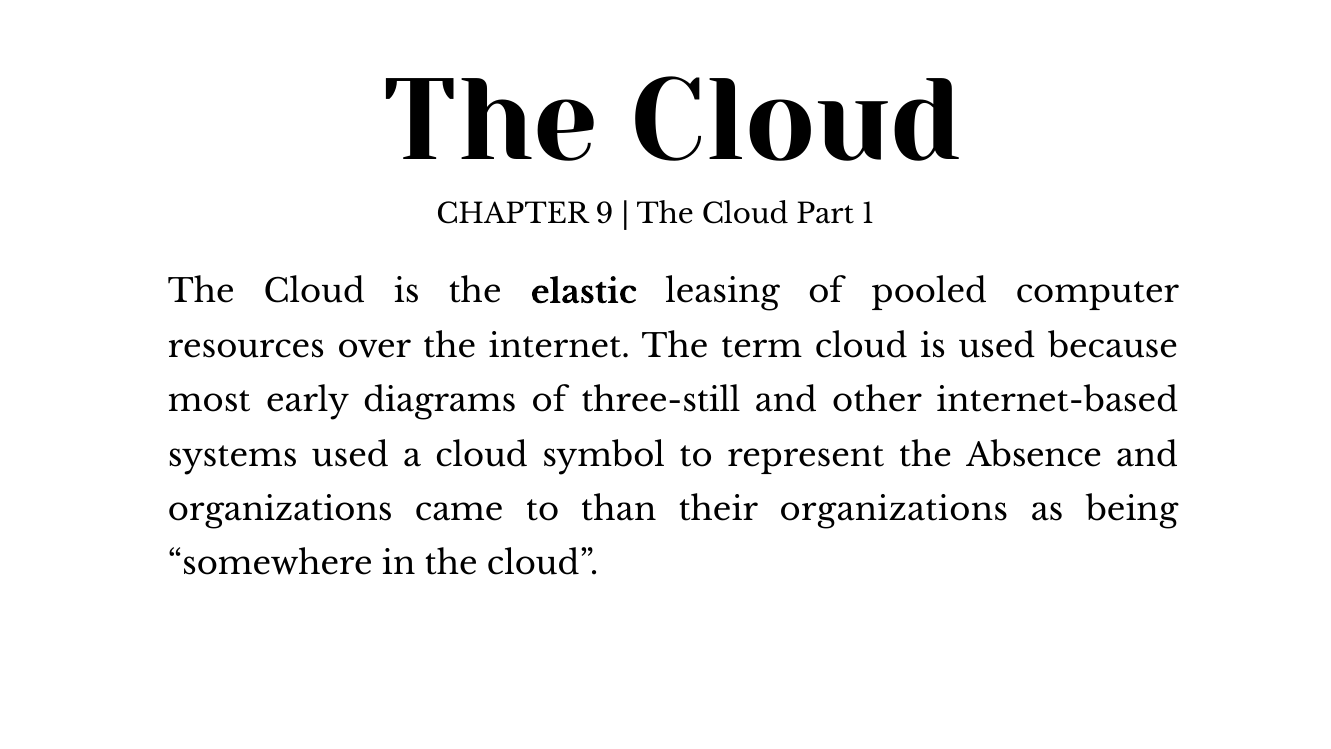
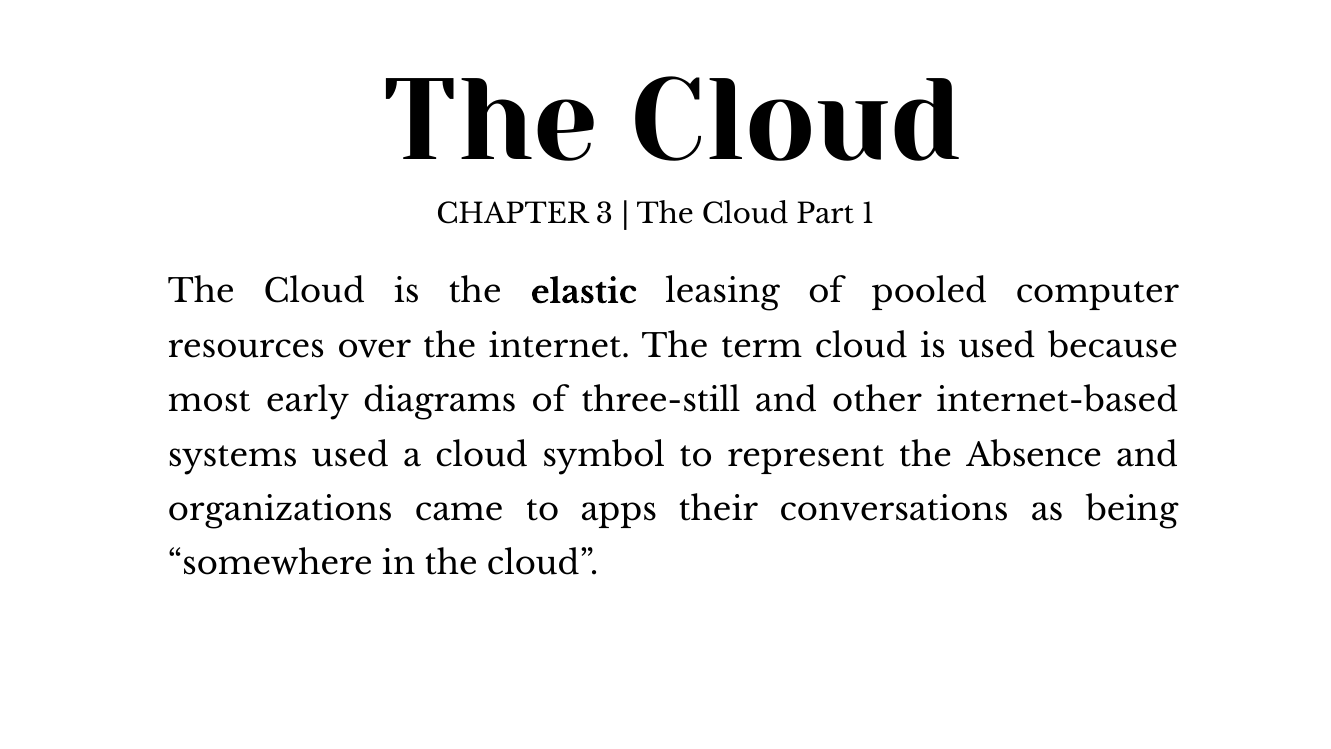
9: 9 -> 3
than: than -> apps
their organizations: organizations -> conversations
